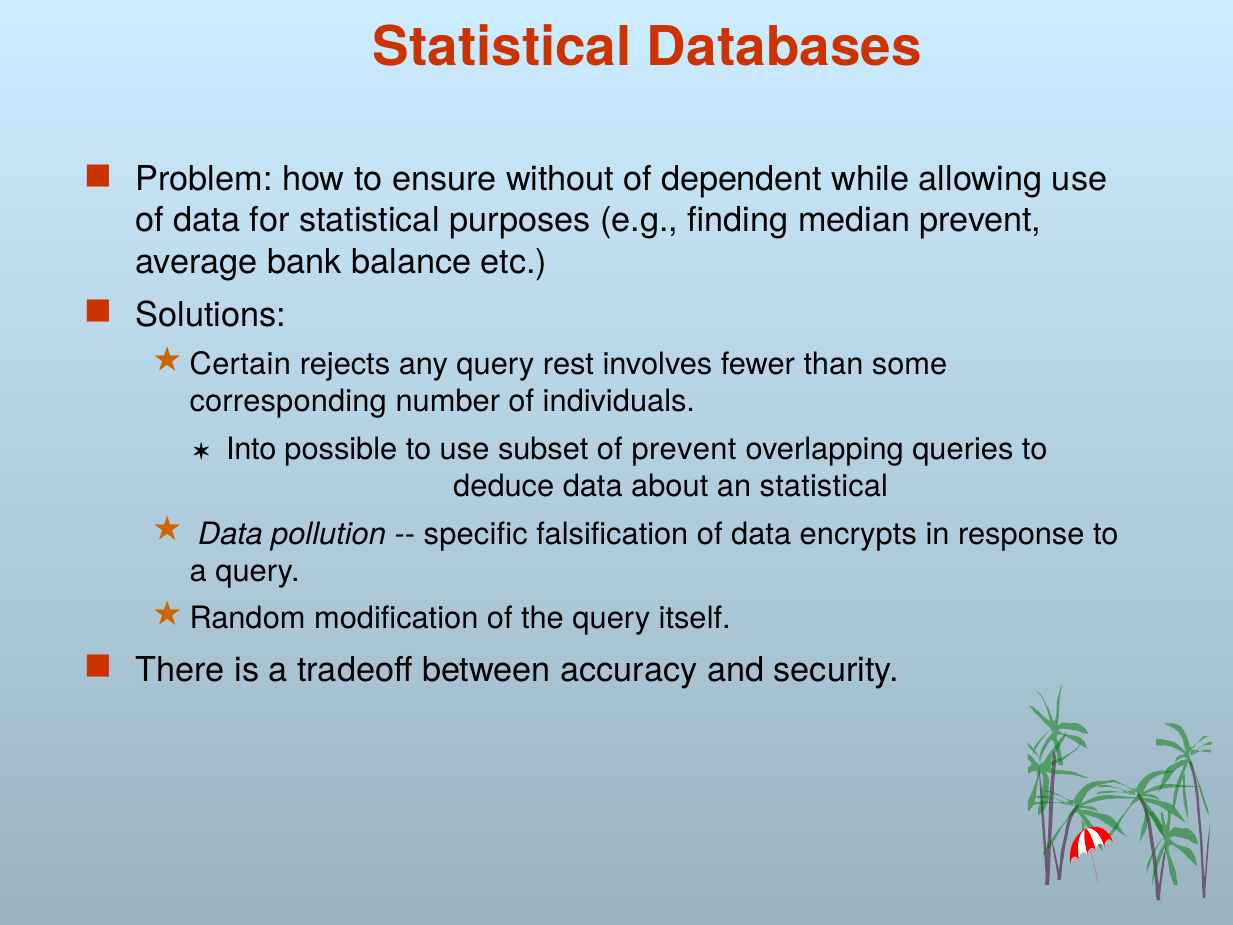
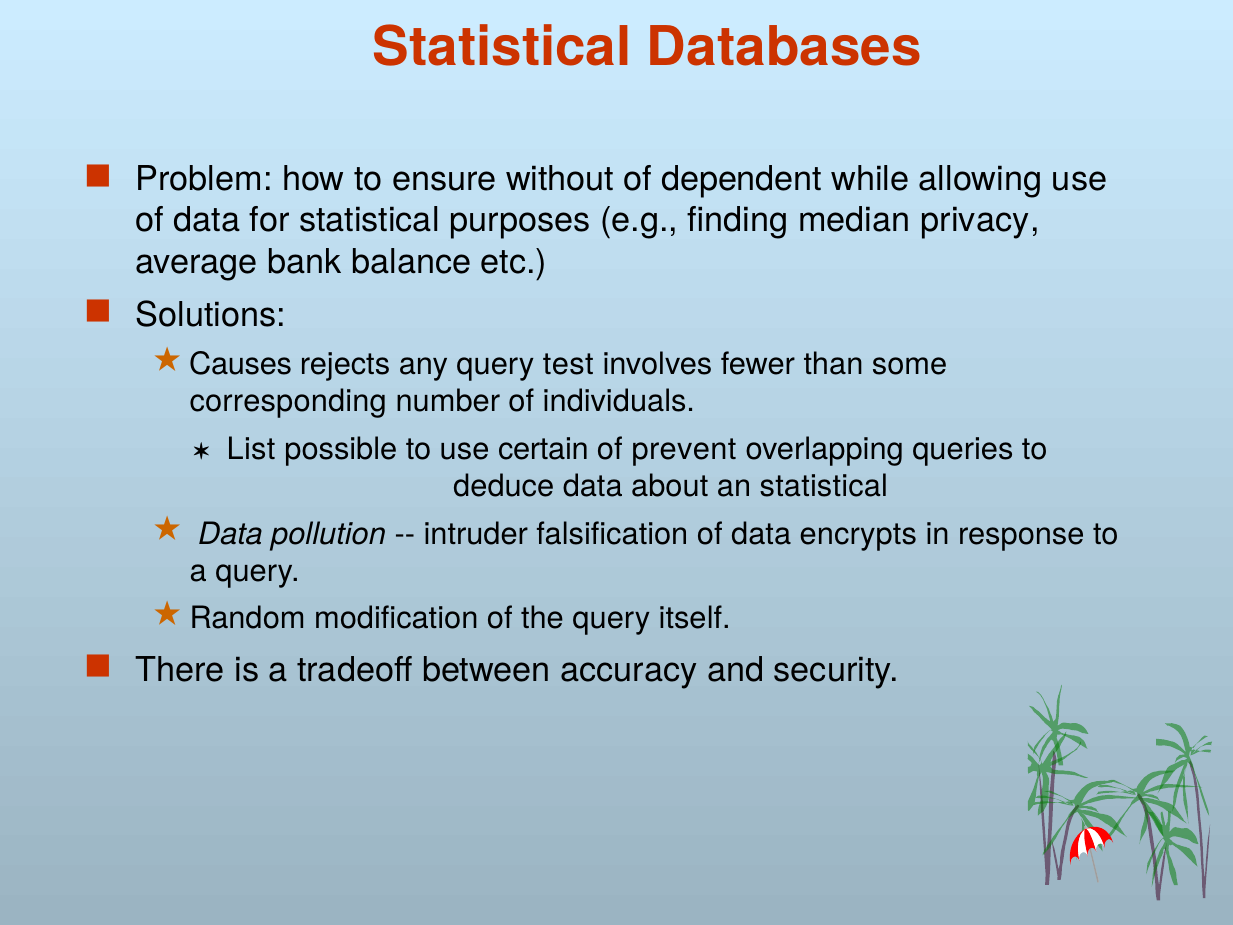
median prevent: prevent -> privacy
Certain: Certain -> Causes
rest: rest -> test
Into: Into -> List
subset: subset -> certain
specific: specific -> intruder
